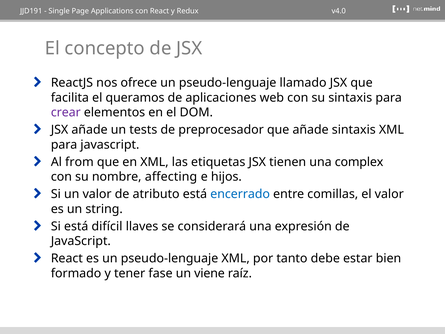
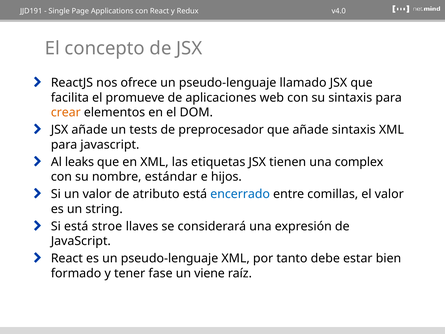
queramos: queramos -> promueve
crear colour: purple -> orange
from: from -> leaks
affecting: affecting -> estándar
difícil: difícil -> stroe
